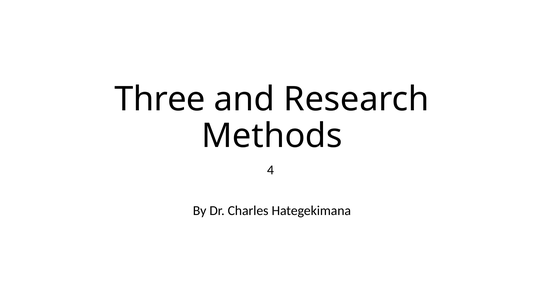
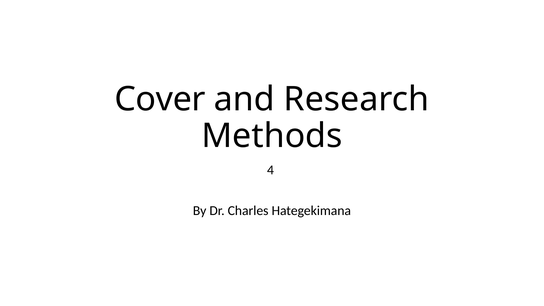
Three: Three -> Cover
